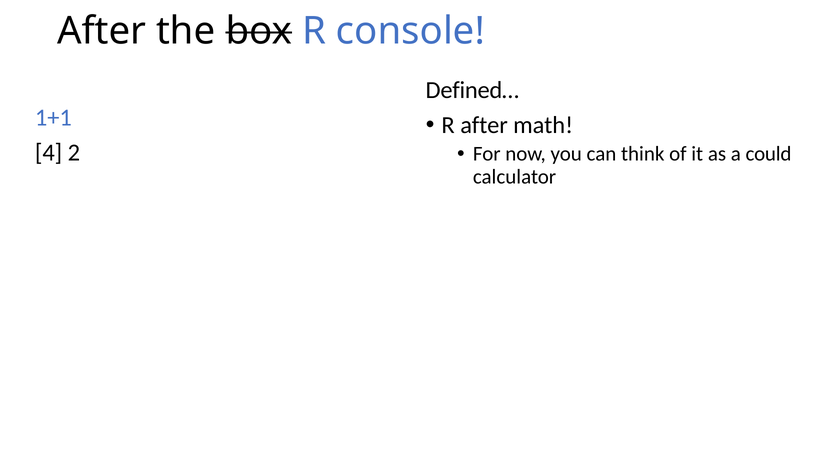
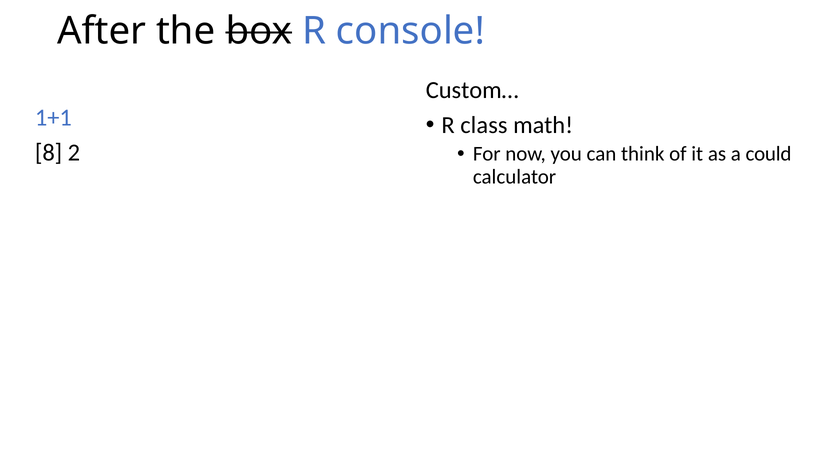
Defined…: Defined… -> Custom…
R after: after -> class
4: 4 -> 8
